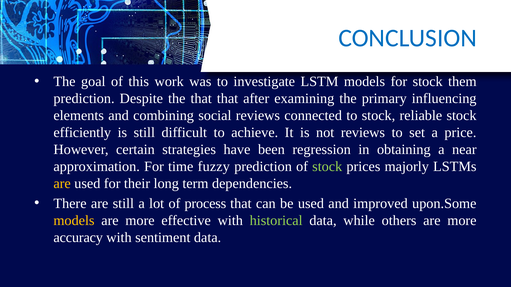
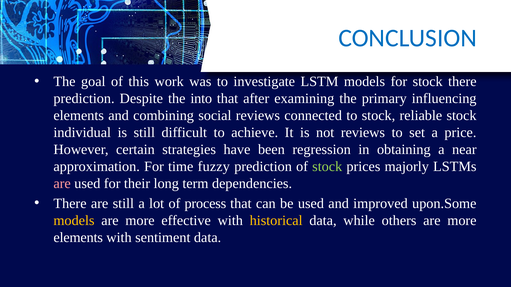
stock them: them -> there
the that: that -> into
efficiently: efficiently -> individual
are at (62, 184) colour: yellow -> pink
historical colour: light green -> yellow
accuracy at (78, 238): accuracy -> elements
